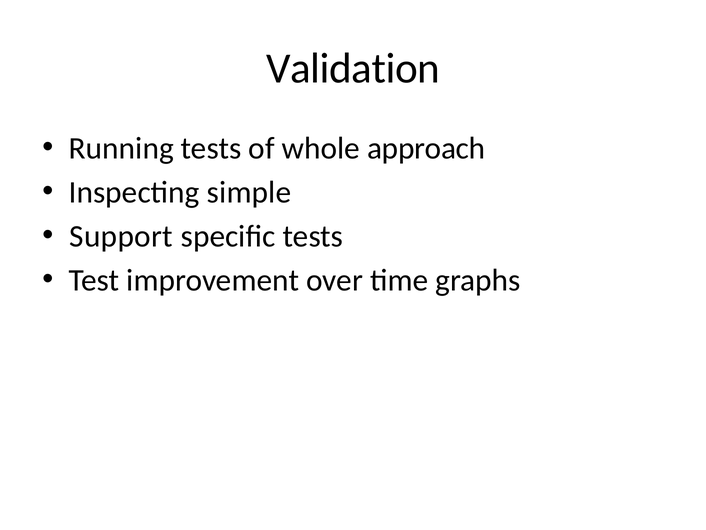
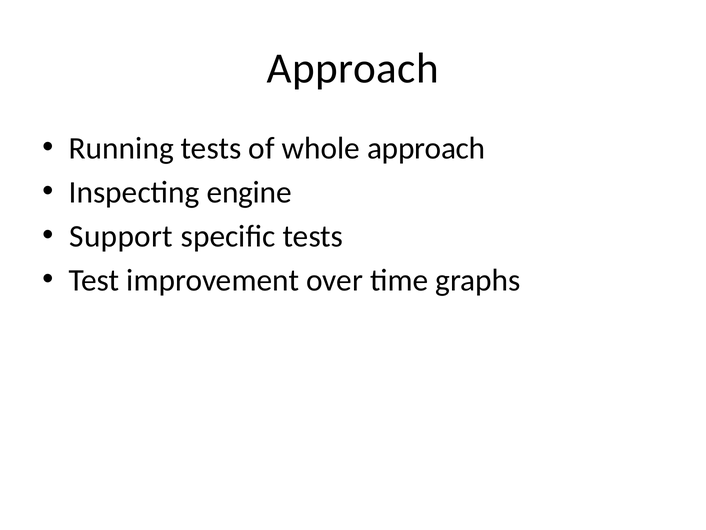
Validation at (353, 68): Validation -> Approach
simple: simple -> engine
